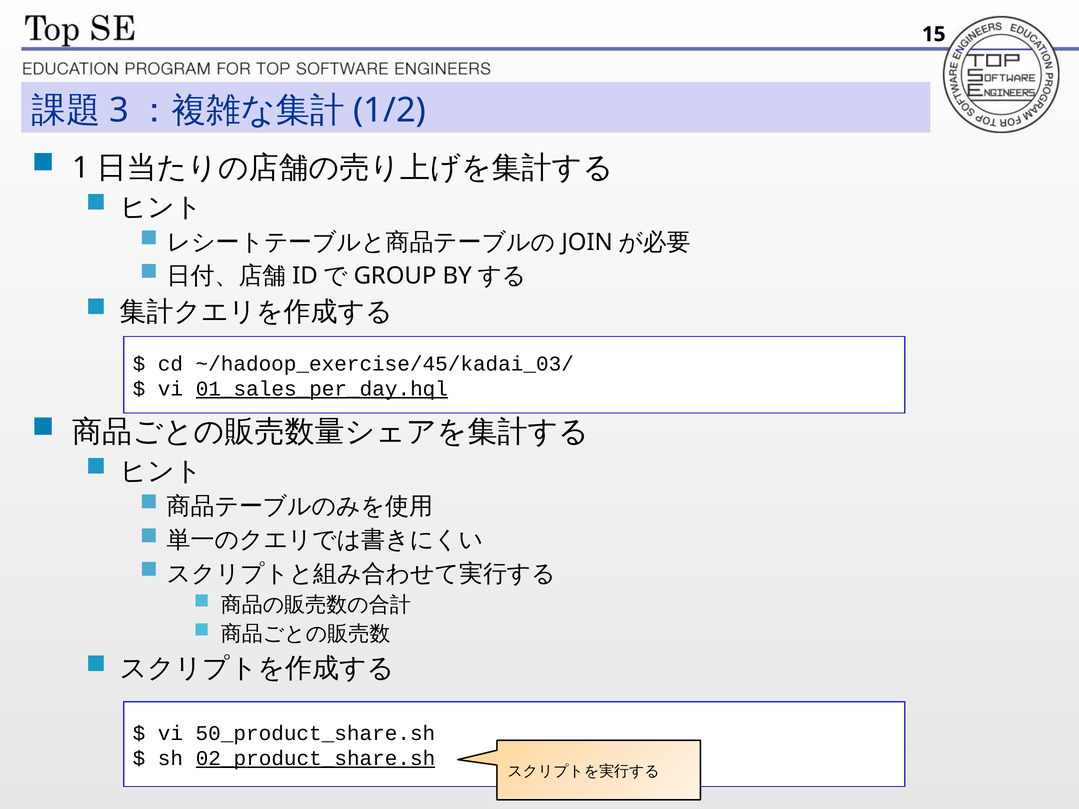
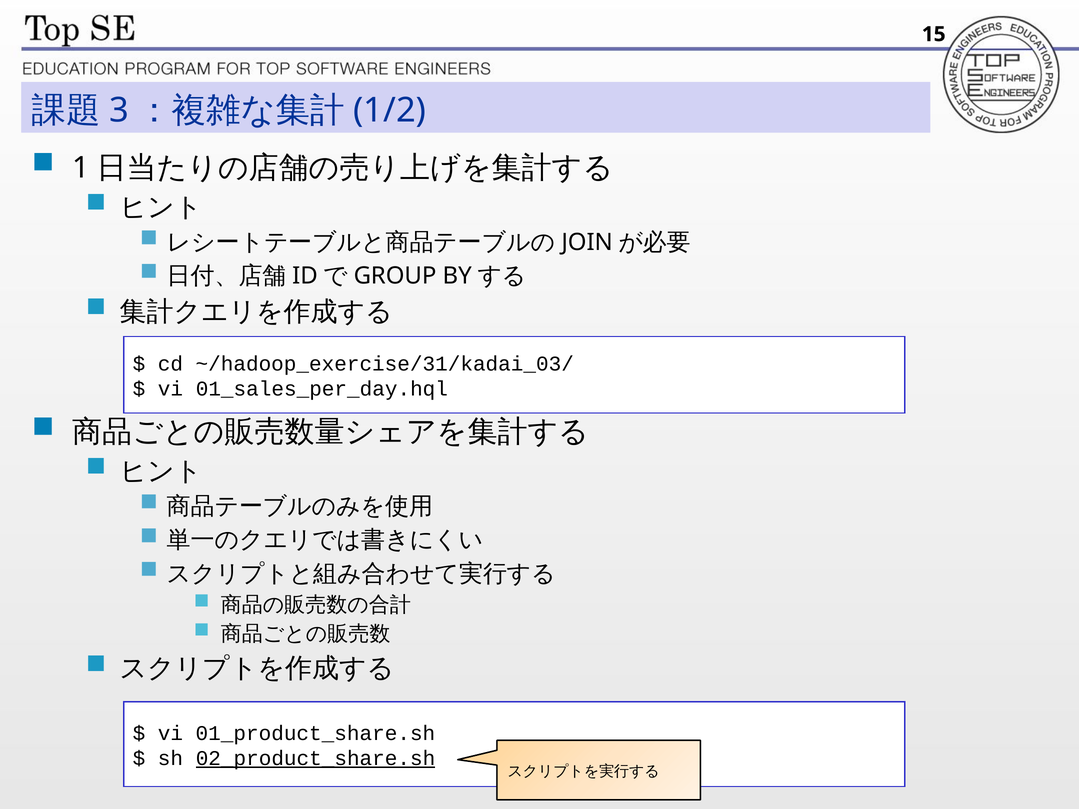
~/hadoop_exercise/45/kadai_03/: ~/hadoop_exercise/45/kadai_03/ -> ~/hadoop_exercise/31/kadai_03/
01_sales_per_day.hql underline: present -> none
50_product_share.sh: 50_product_share.sh -> 01_product_share.sh
